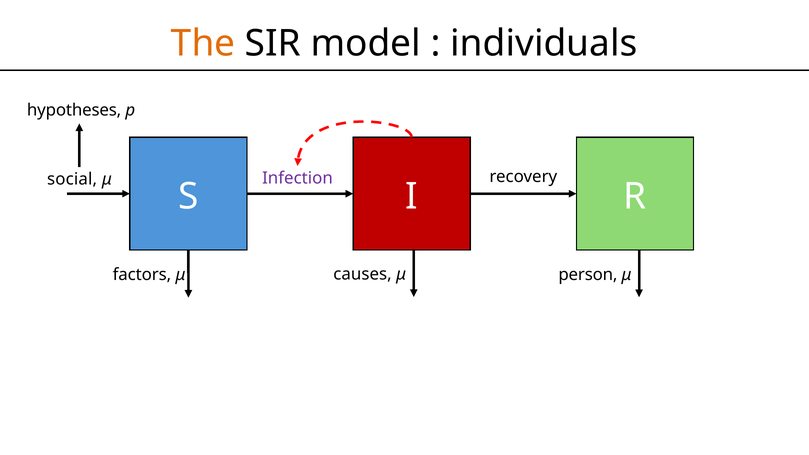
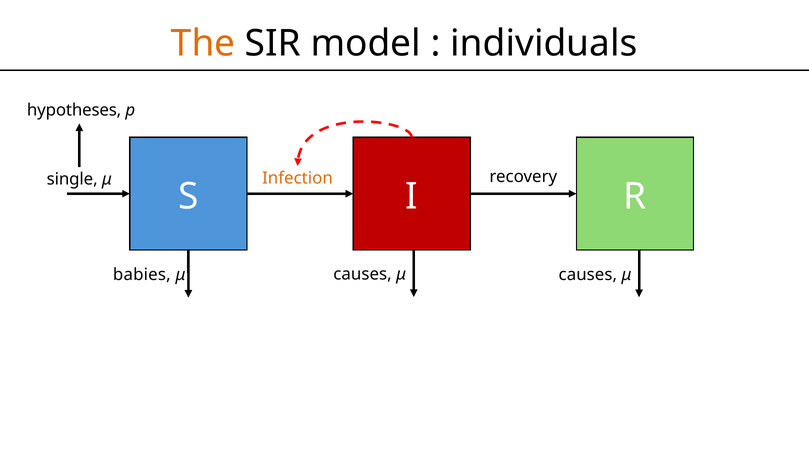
Infection colour: purple -> orange
social: social -> single
factors: factors -> babies
person at (588, 275): person -> causes
